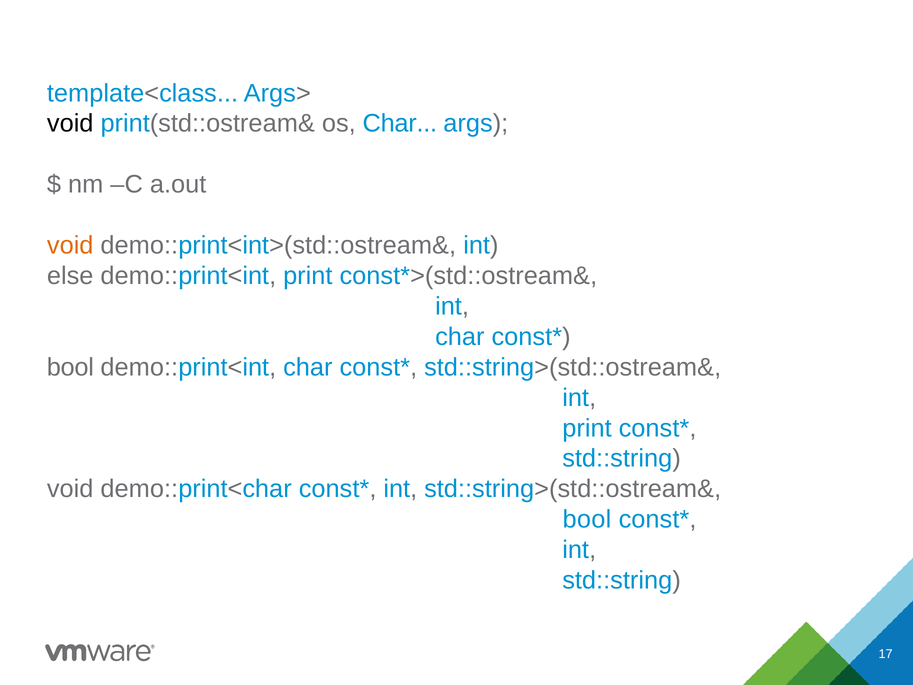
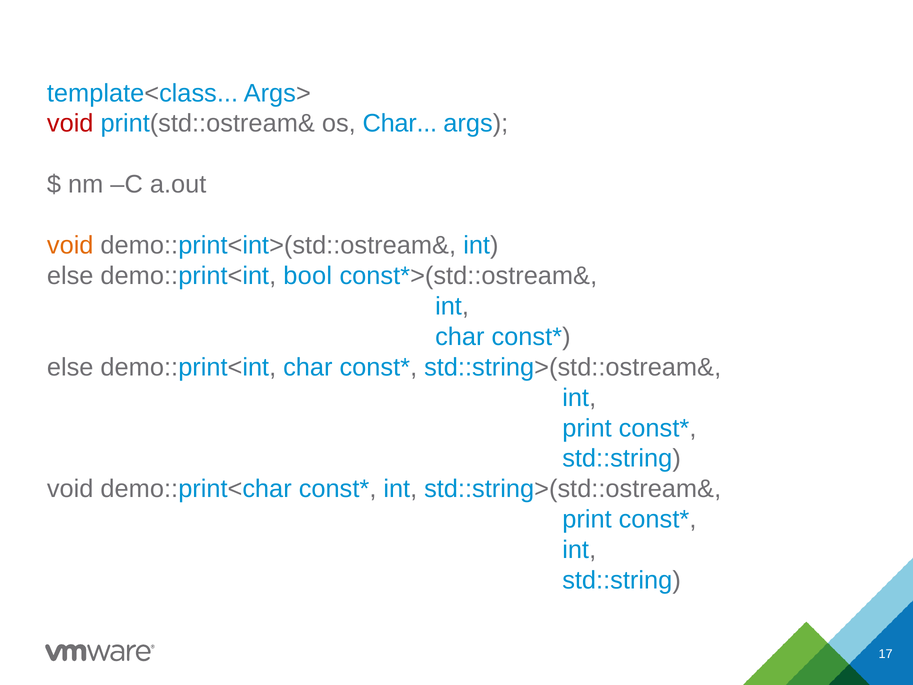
void at (70, 124) colour: black -> red
demo::print<int print: print -> bool
bool at (70, 367): bool -> else
bool at (587, 519): bool -> print
